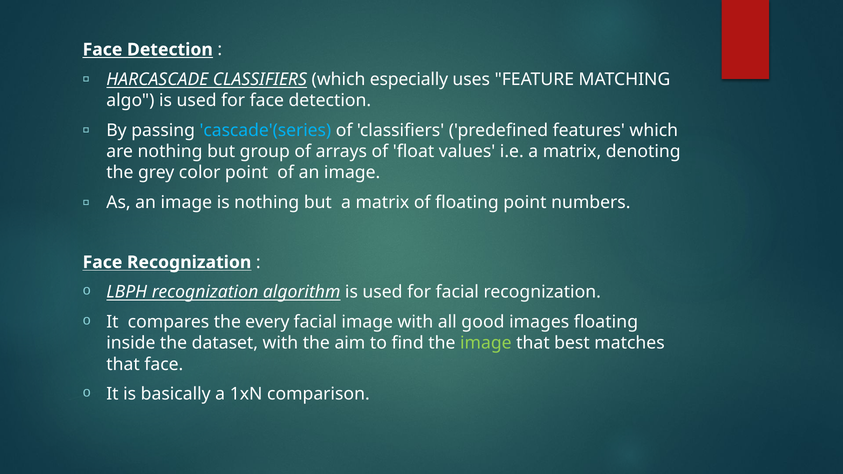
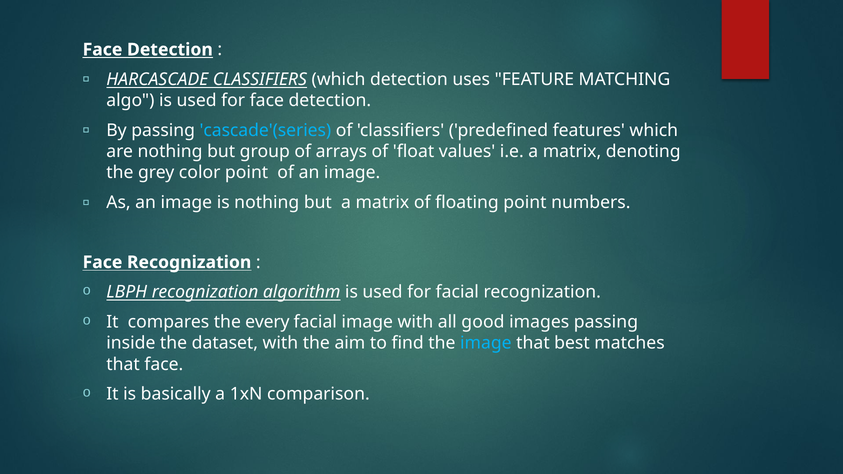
which especially: especially -> detection
images floating: floating -> passing
image at (486, 343) colour: light green -> light blue
